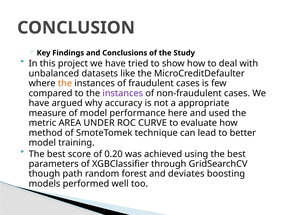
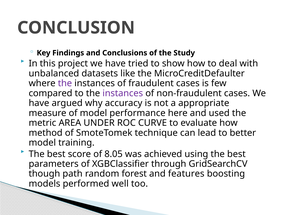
the at (65, 83) colour: orange -> purple
0.20: 0.20 -> 8.05
deviates: deviates -> features
